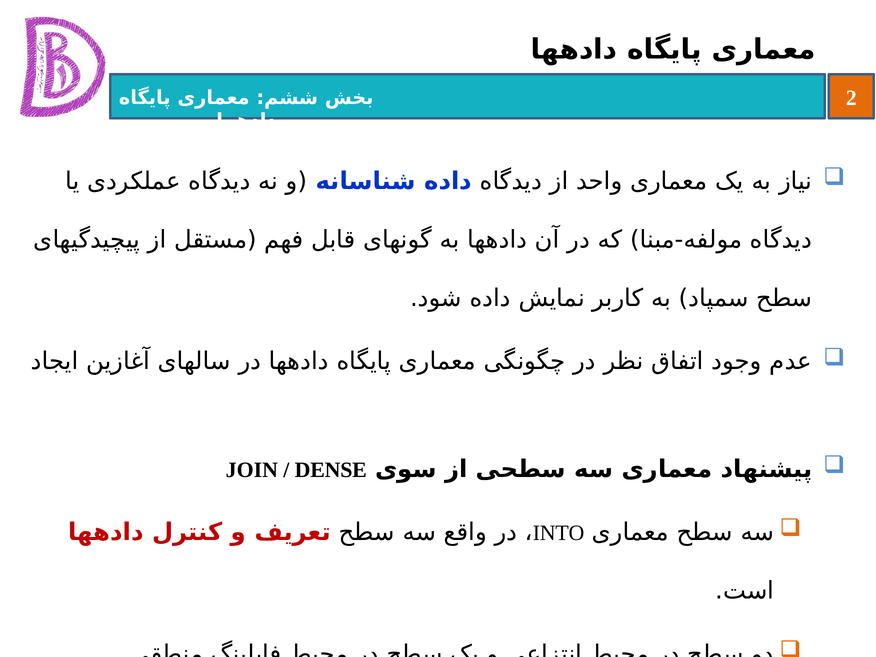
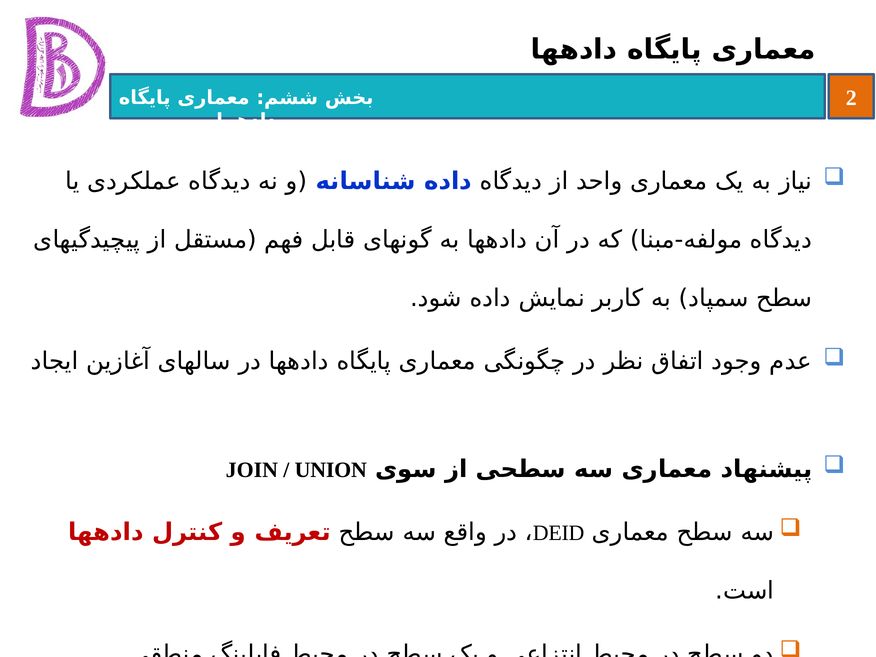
DENSE: DENSE -> UNION
INTO: INTO -> DEID
